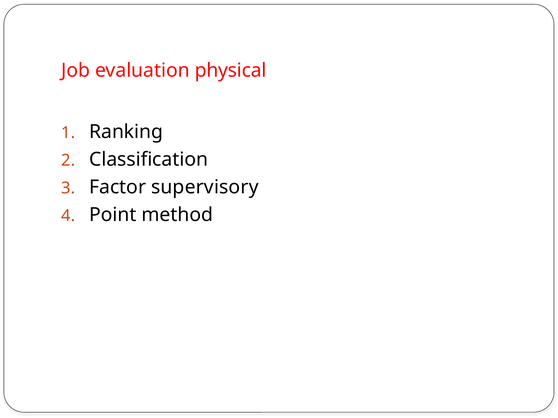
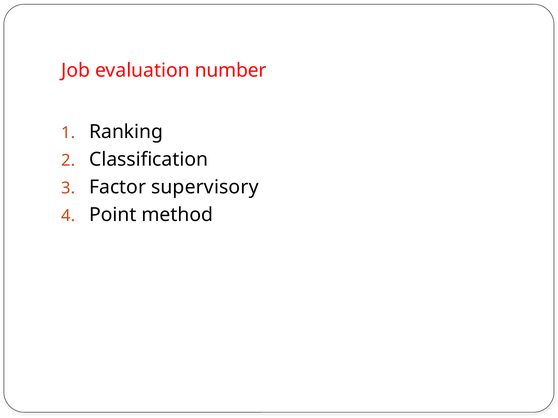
physical: physical -> number
